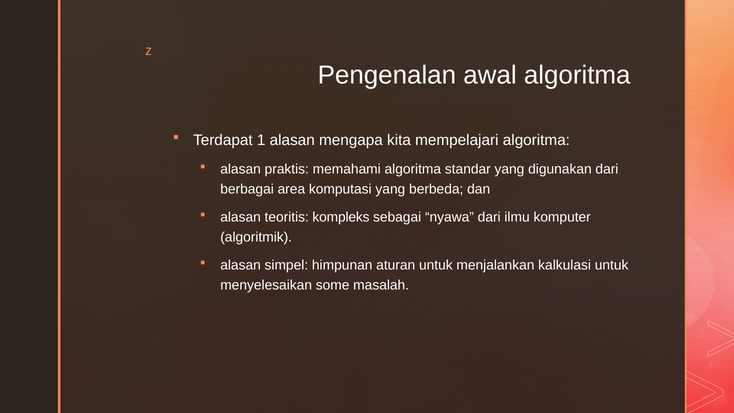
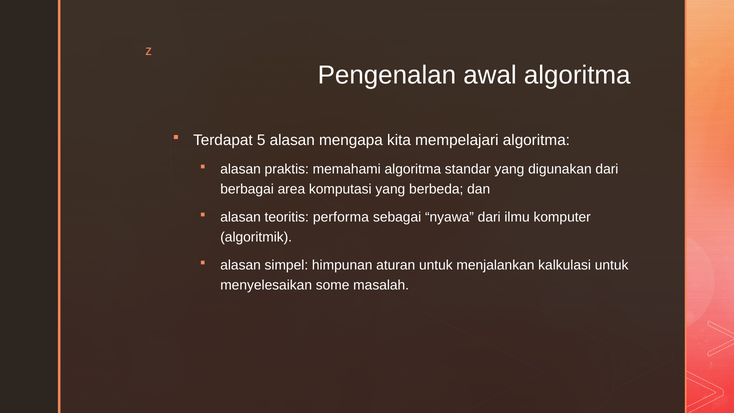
1: 1 -> 5
kompleks: kompleks -> performa
